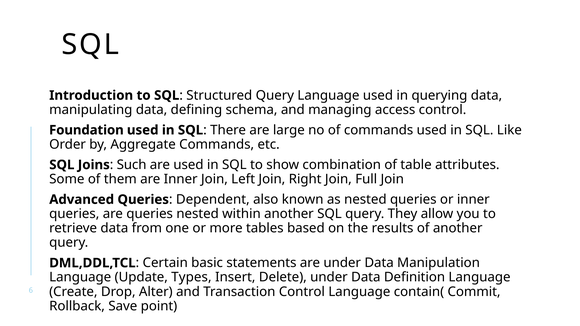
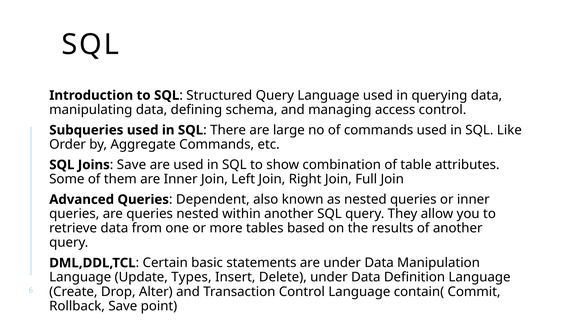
Foundation: Foundation -> Subqueries
Such at (132, 165): Such -> Save
